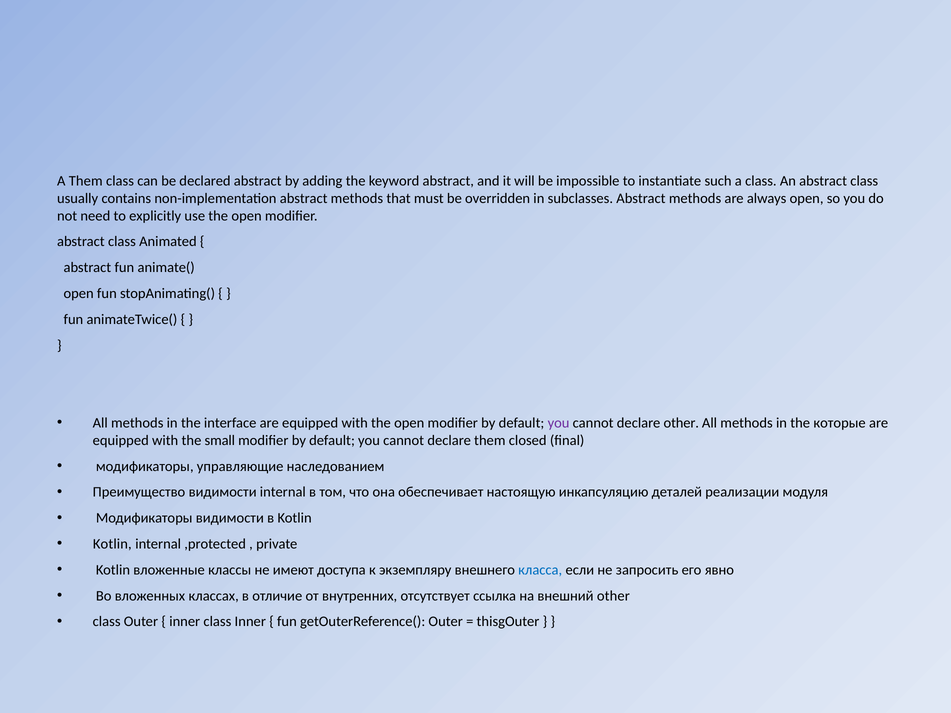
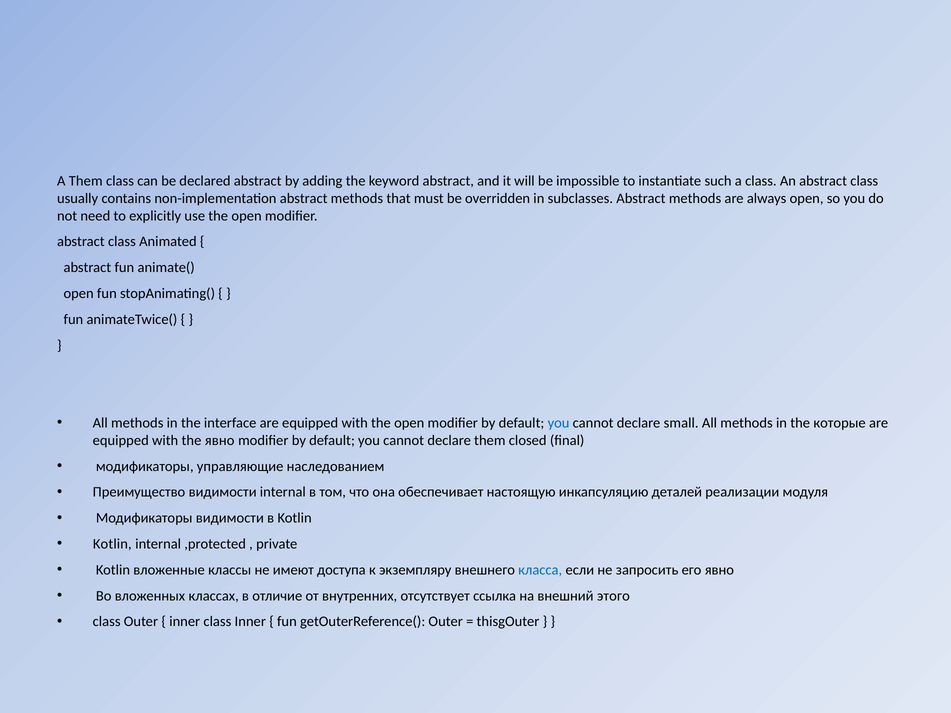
you at (559, 423) colour: purple -> blue
declare other: other -> small
the small: small -> явно
внешний other: other -> этого
